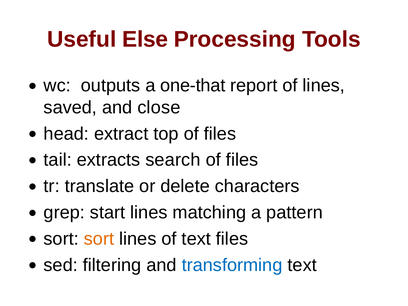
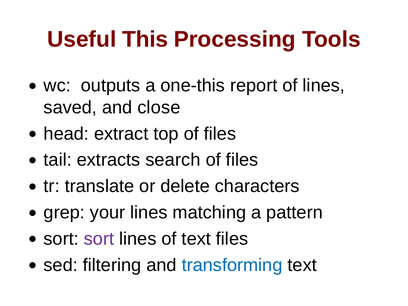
Else: Else -> This
one-that: one-that -> one-this
start: start -> your
sort at (99, 239) colour: orange -> purple
